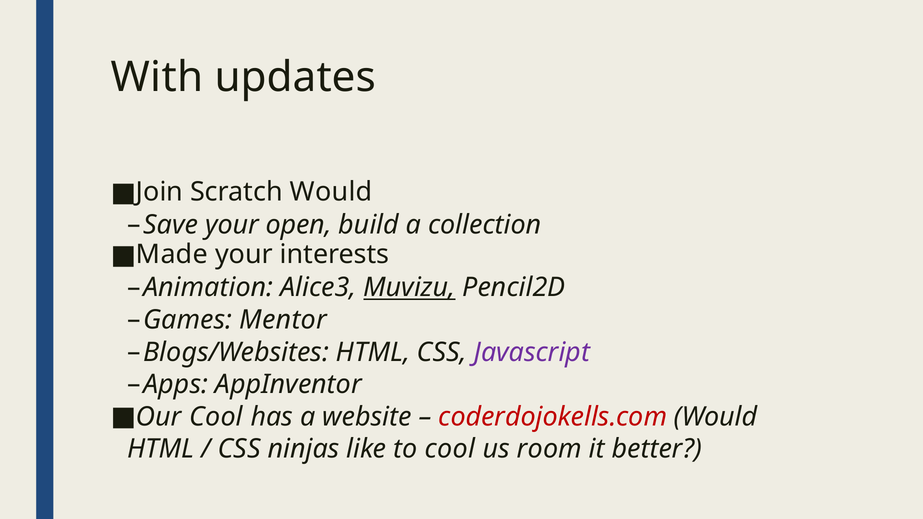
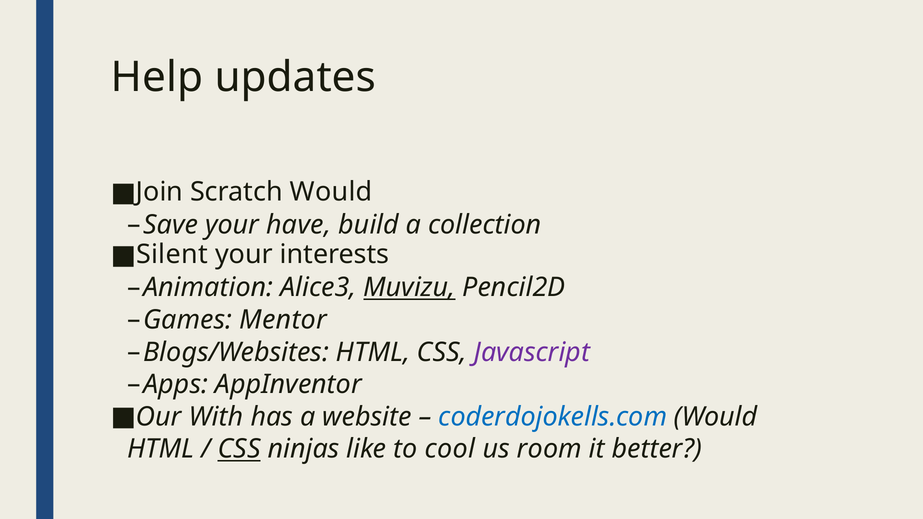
With: With -> Help
open: open -> have
Made: Made -> Silent
Our Cool: Cool -> With
coderdojokells.com colour: red -> blue
CSS at (239, 449) underline: none -> present
